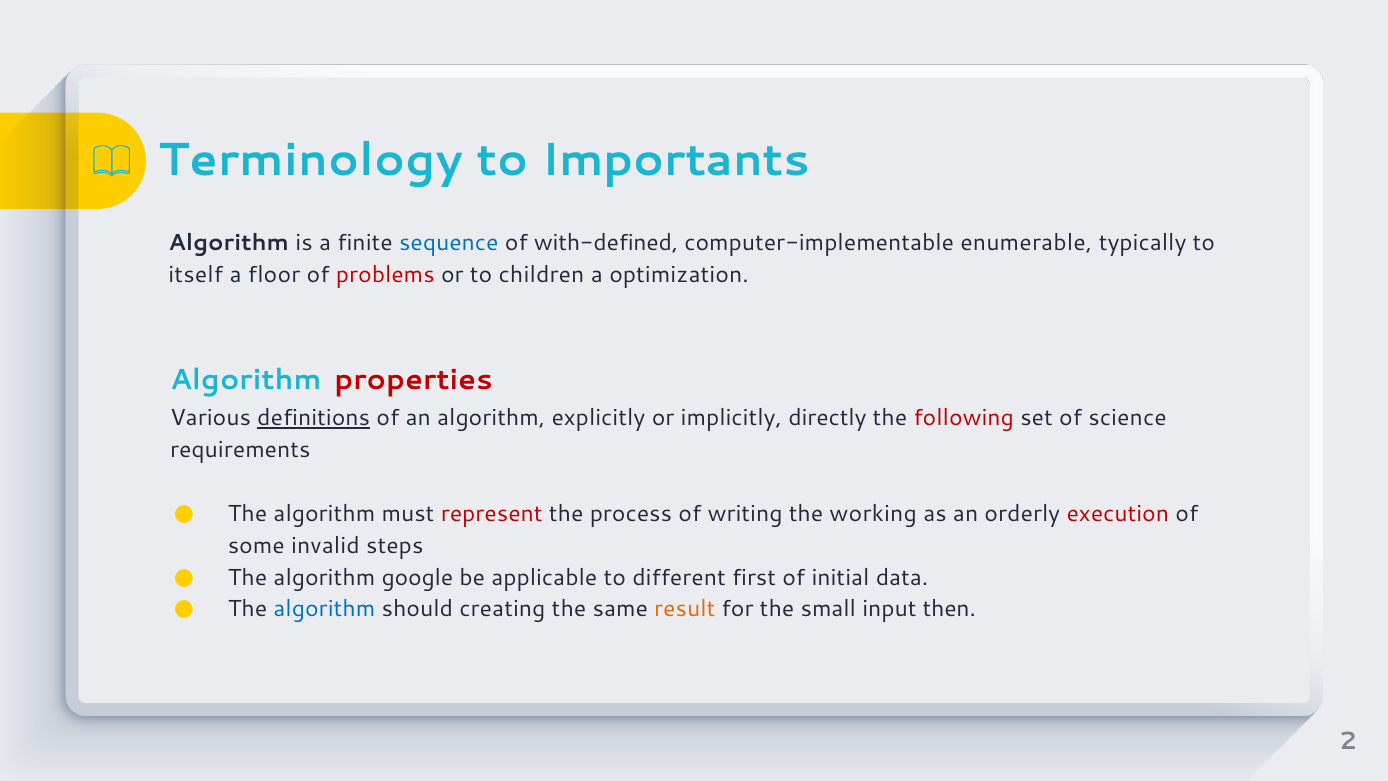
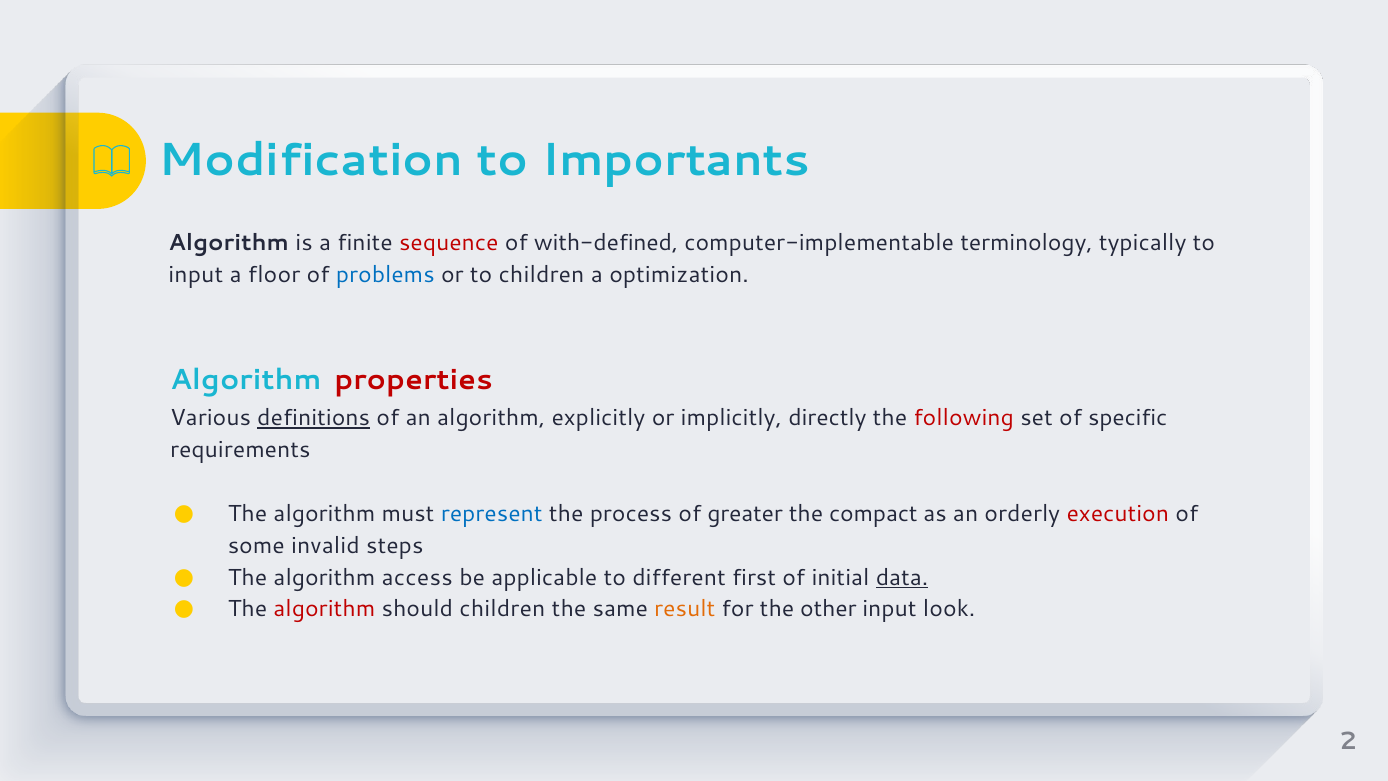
Terminology: Terminology -> Modification
sequence colour: blue -> red
enumerable: enumerable -> terminology
itself at (196, 274): itself -> input
problems colour: red -> blue
science: science -> specific
represent colour: red -> blue
writing: writing -> greater
working: working -> compact
google: google -> access
data underline: none -> present
algorithm at (324, 609) colour: blue -> red
should creating: creating -> children
small: small -> other
then: then -> look
